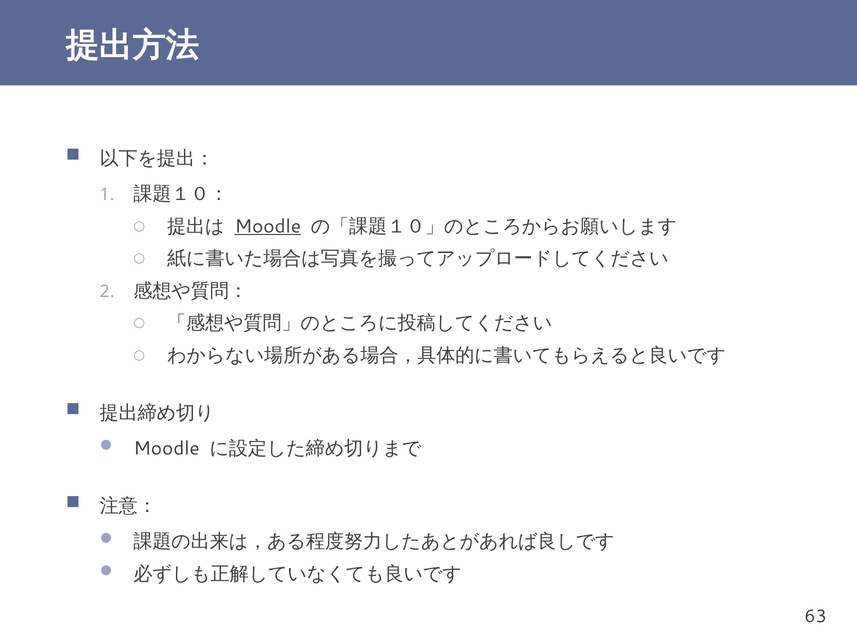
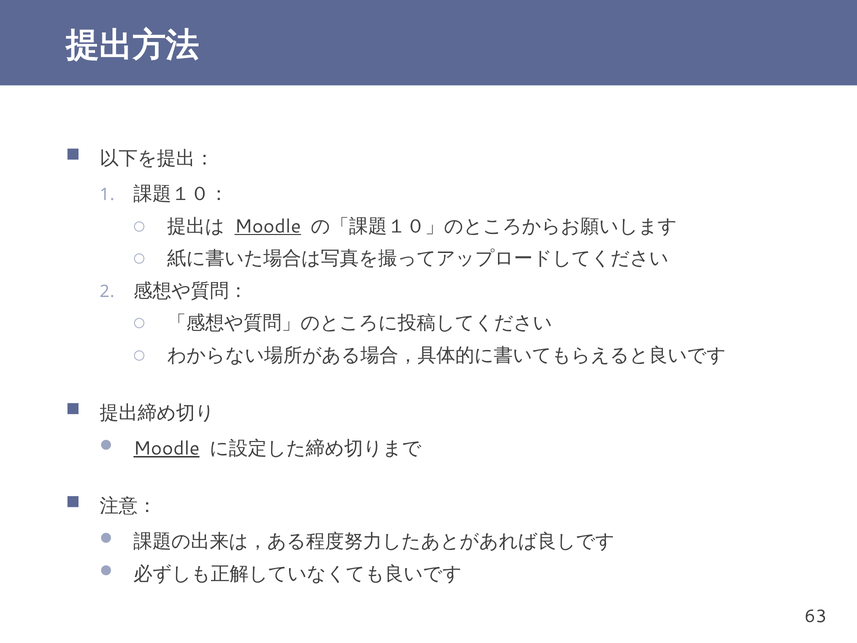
Moodle at (167, 448) underline: none -> present
